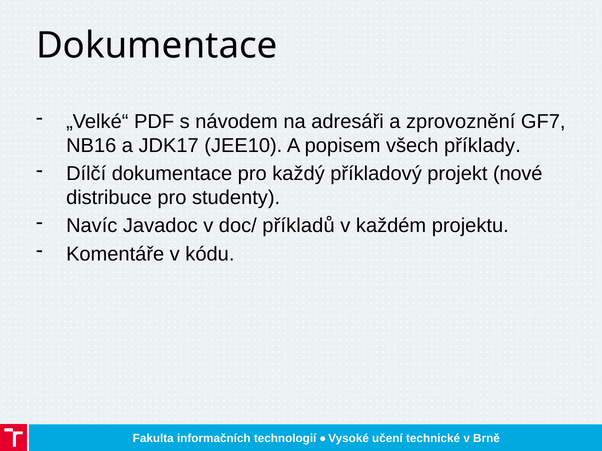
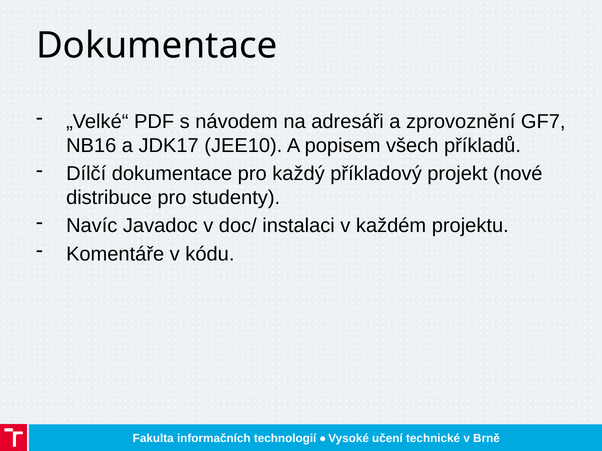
příklady: příklady -> příkladů
příkladů: příkladů -> instalaci
